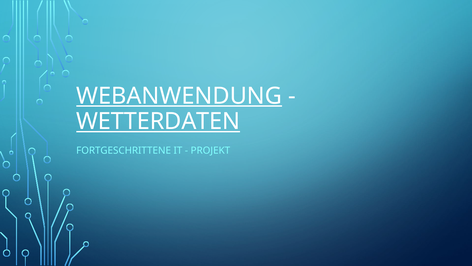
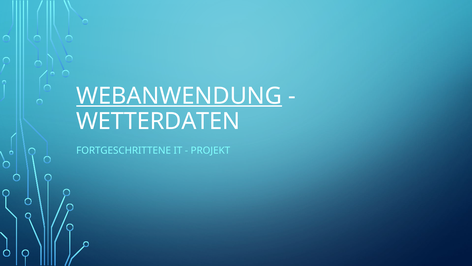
WETTERDATEN underline: present -> none
